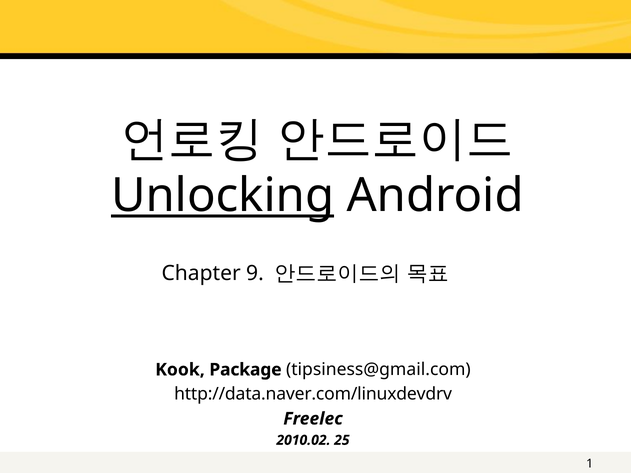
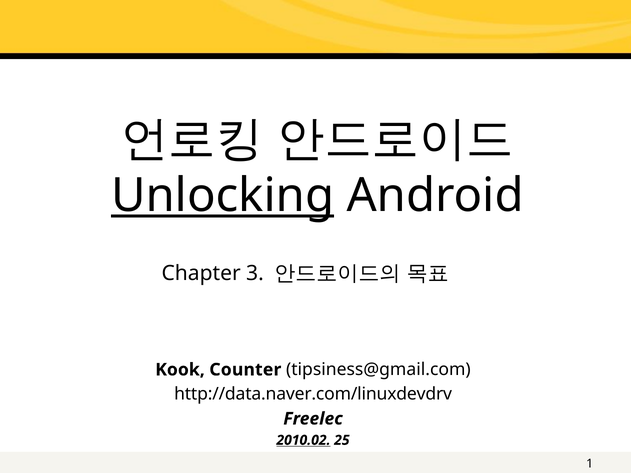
9: 9 -> 3
Package: Package -> Counter
2010.02 underline: none -> present
